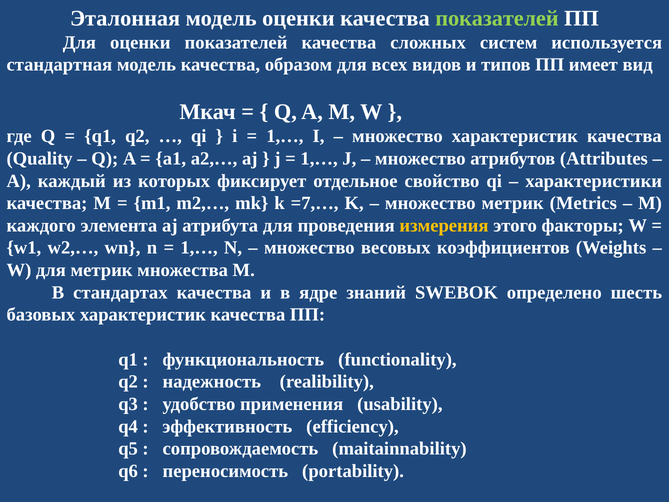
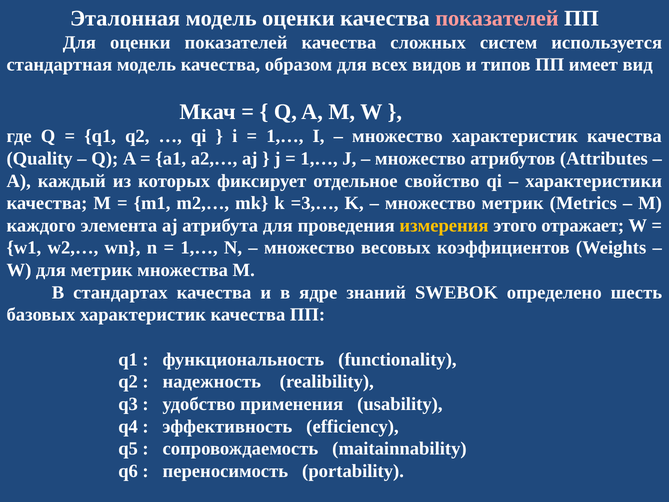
показателей at (497, 18) colour: light green -> pink
=7,…: =7,… -> =3,…
факторы: факторы -> отражает
